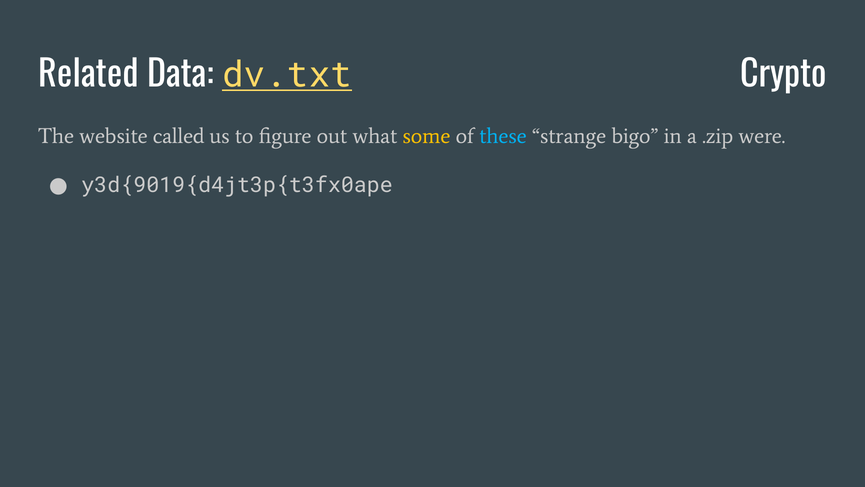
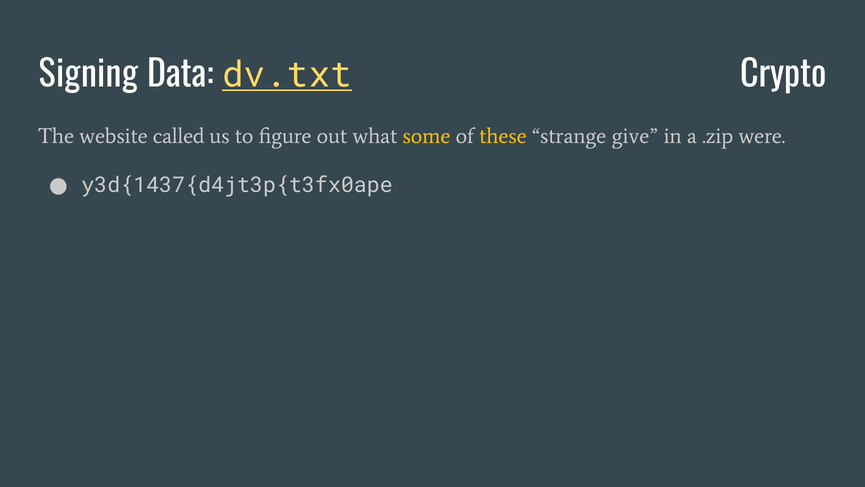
Related: Related -> Signing
these colour: light blue -> yellow
bigo: bigo -> give
y3d{9019{d4jt3p{t3fx0ape: y3d{9019{d4jt3p{t3fx0ape -> y3d{1437{d4jt3p{t3fx0ape
